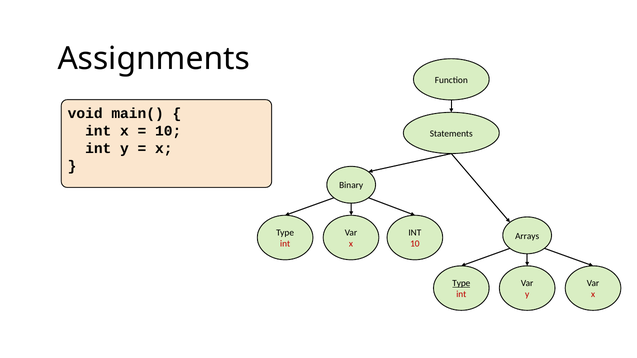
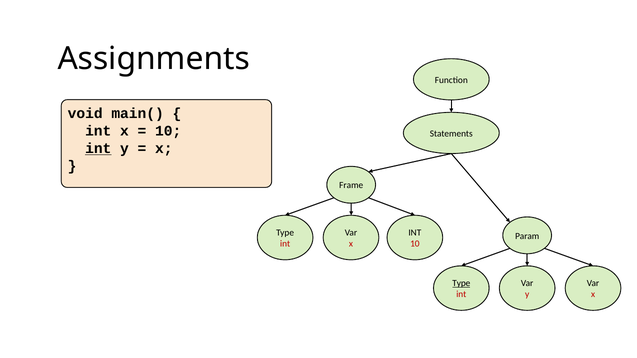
int at (98, 149) underline: none -> present
Binary: Binary -> Frame
Arrays: Arrays -> Param
